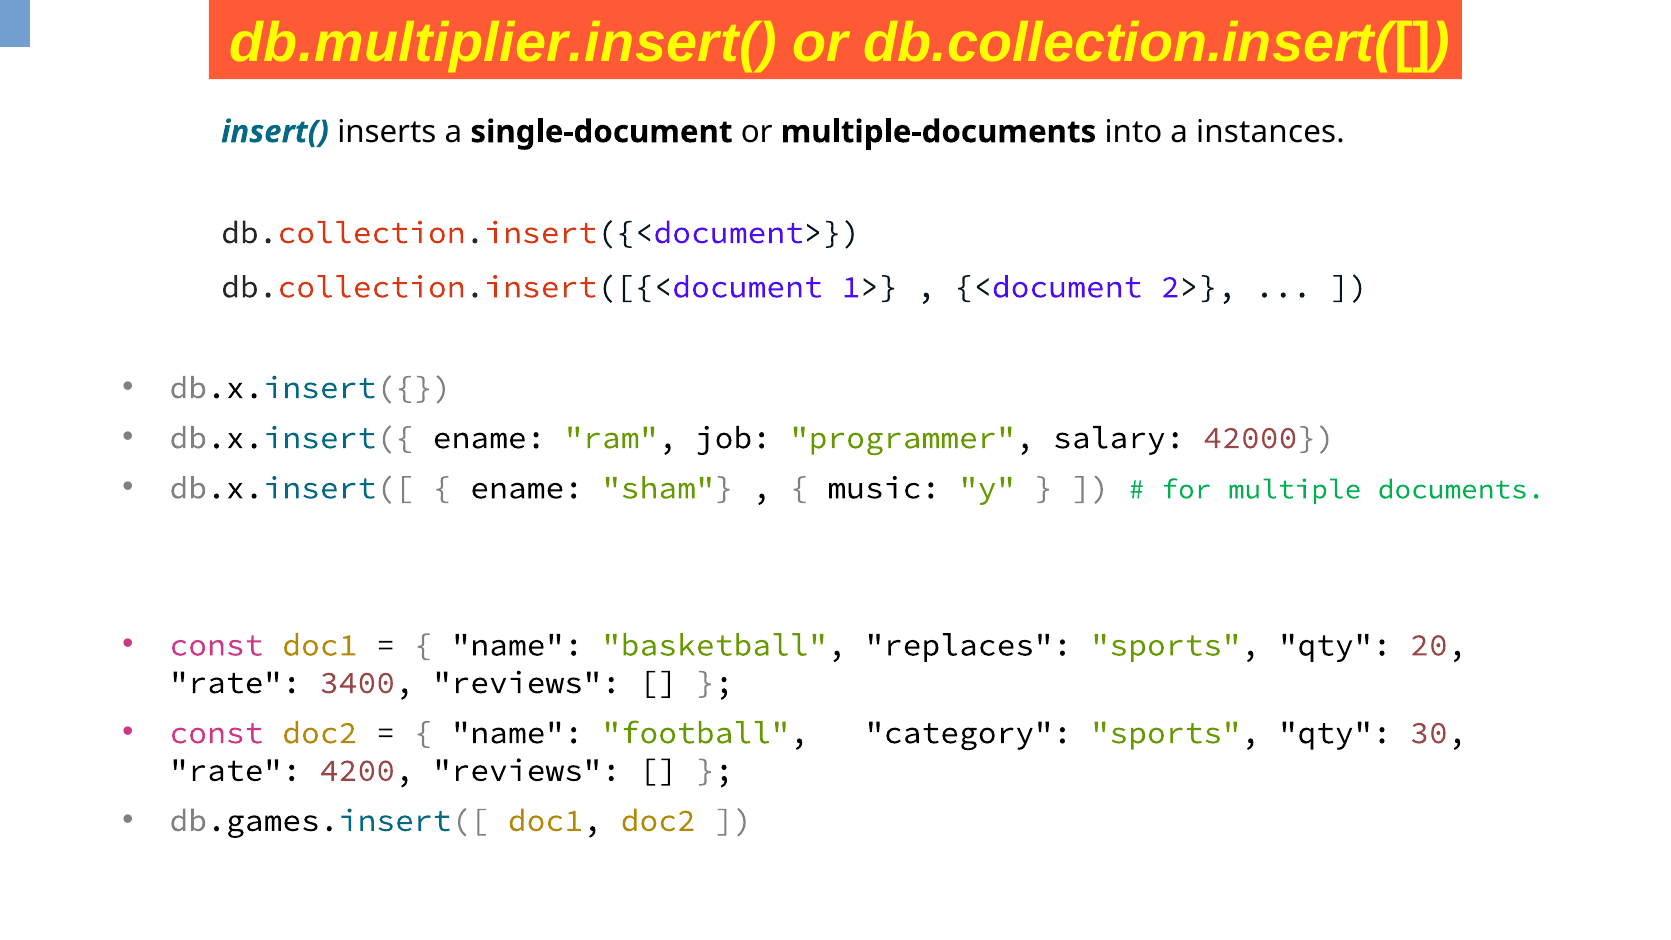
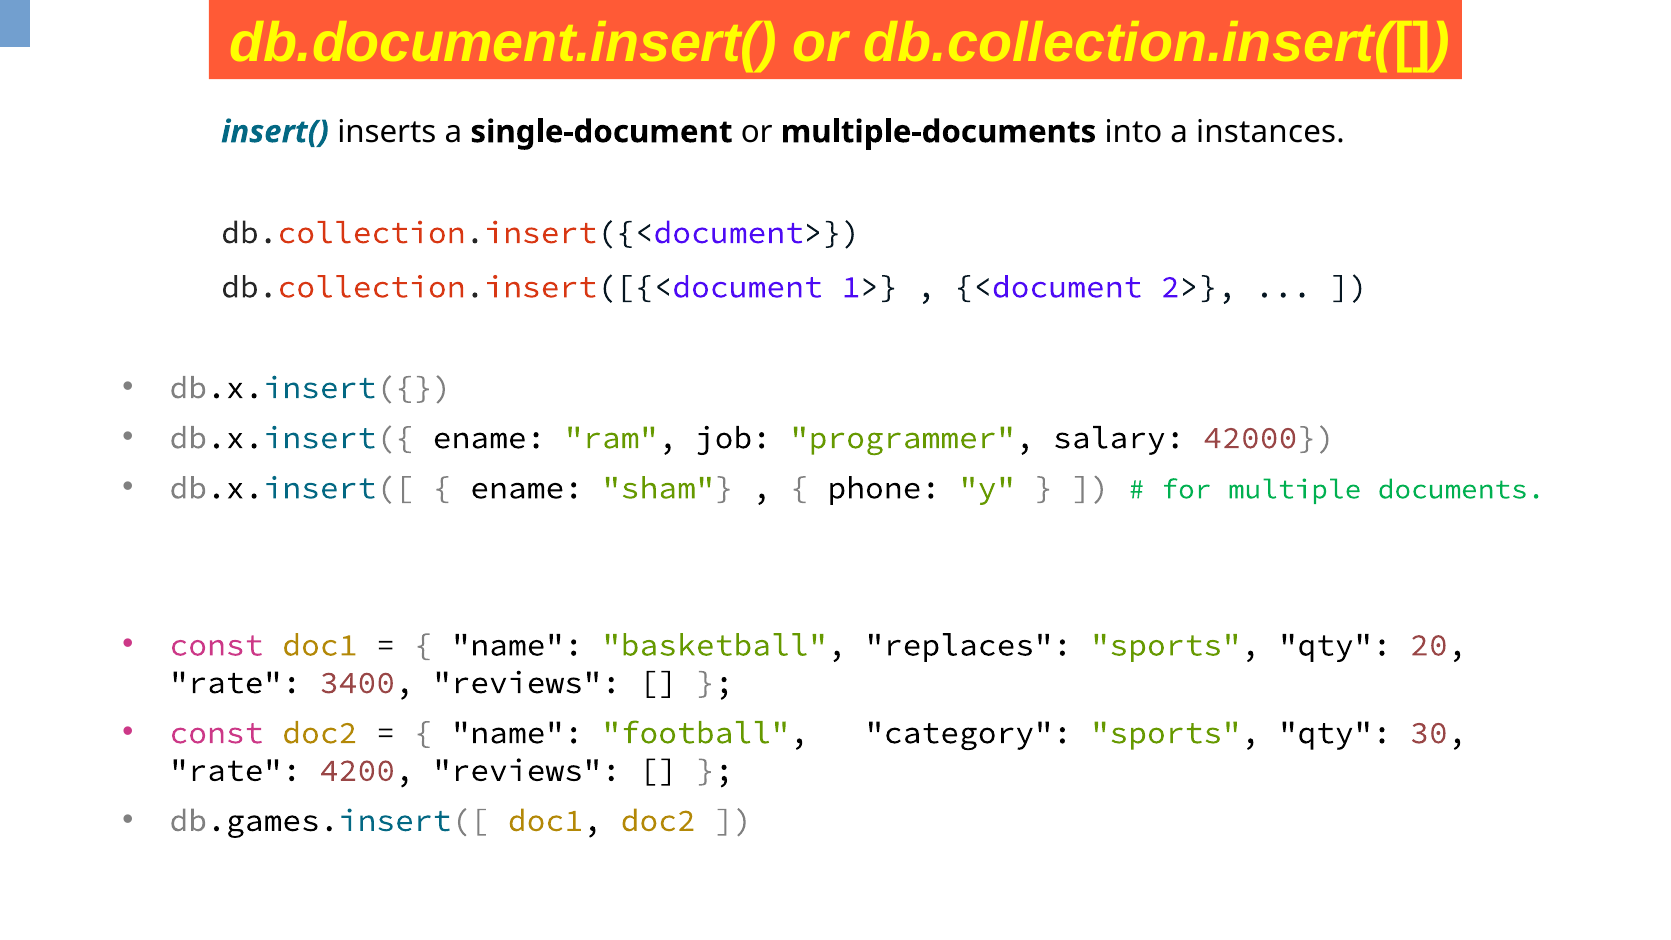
db.multiplier.insert(: db.multiplier.insert( -> db.document.insert(
music: music -> phone
